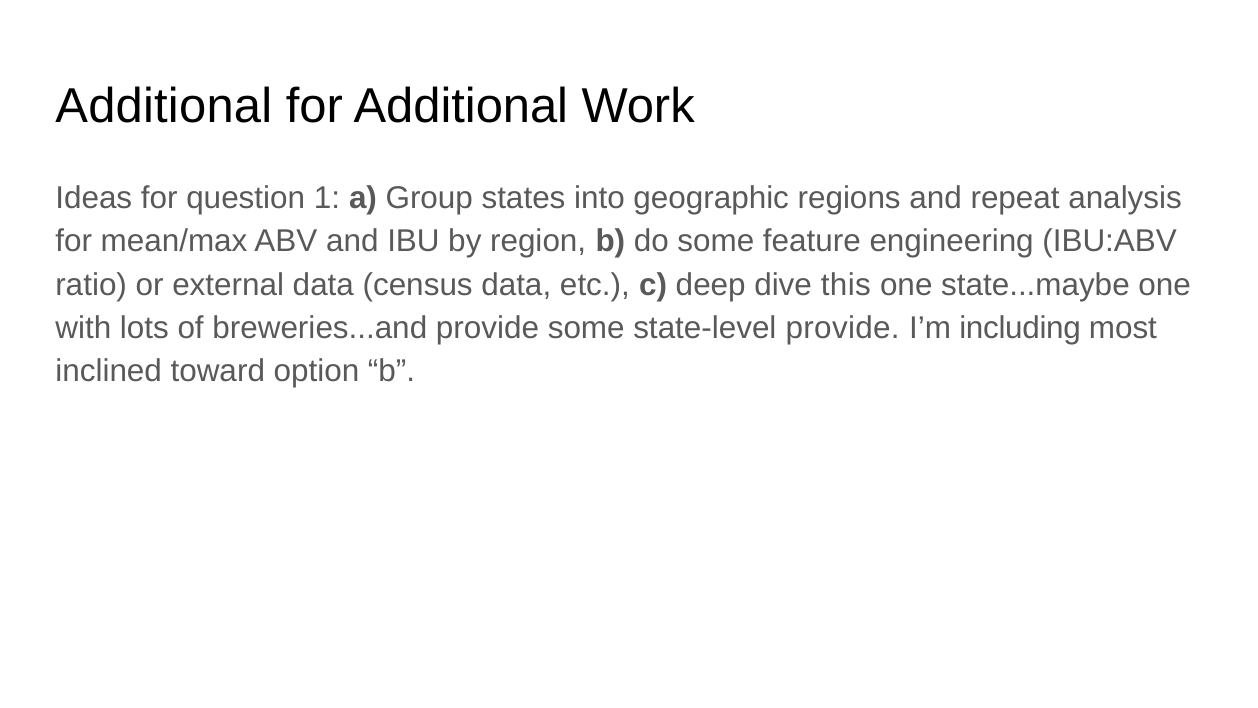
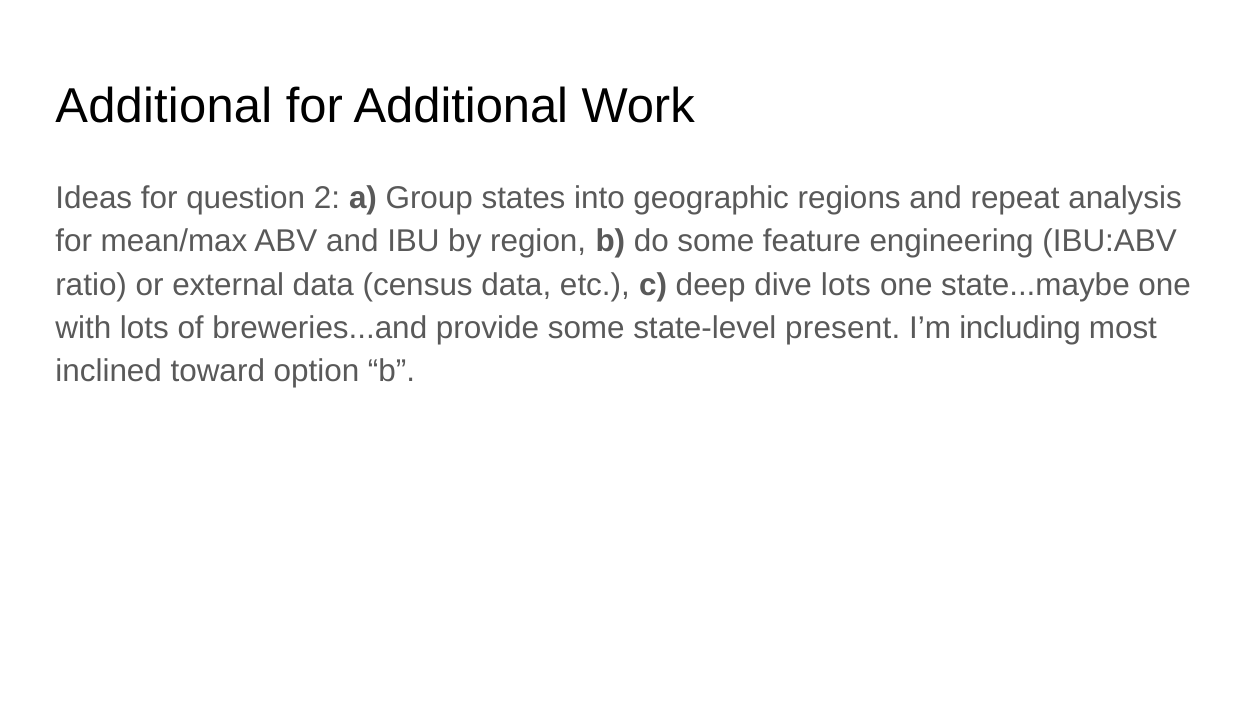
1: 1 -> 2
dive this: this -> lots
state-level provide: provide -> present
